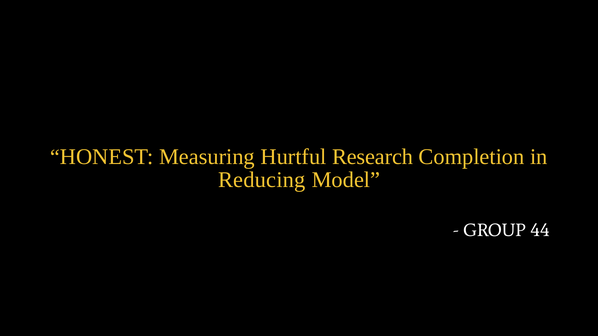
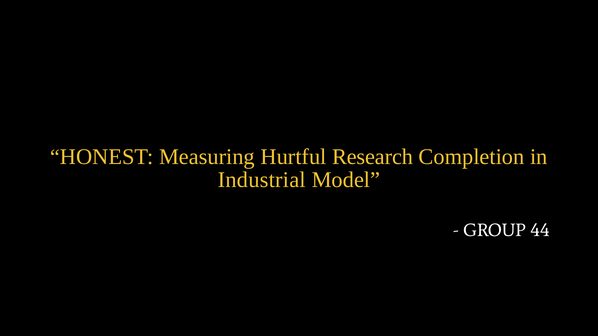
Reducing: Reducing -> Industrial
